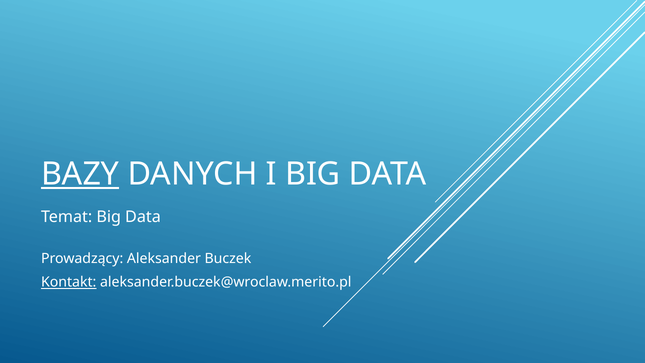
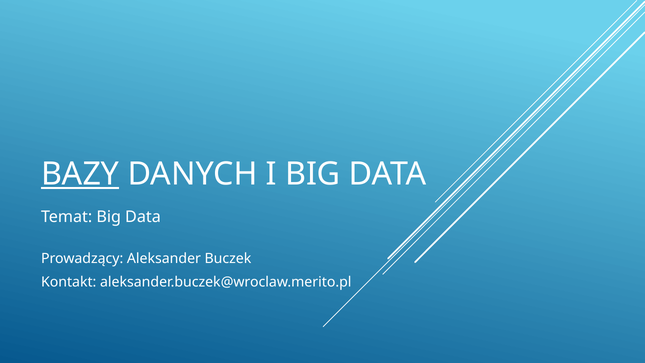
Kontakt underline: present -> none
